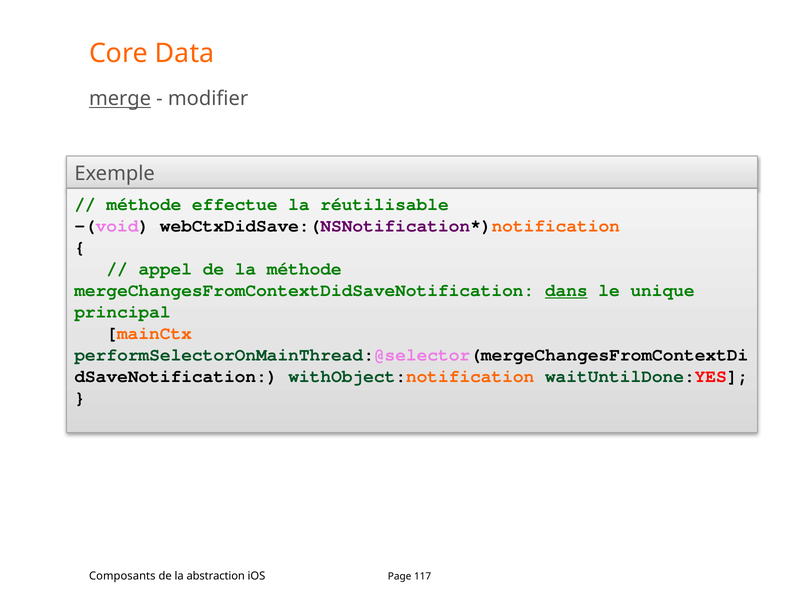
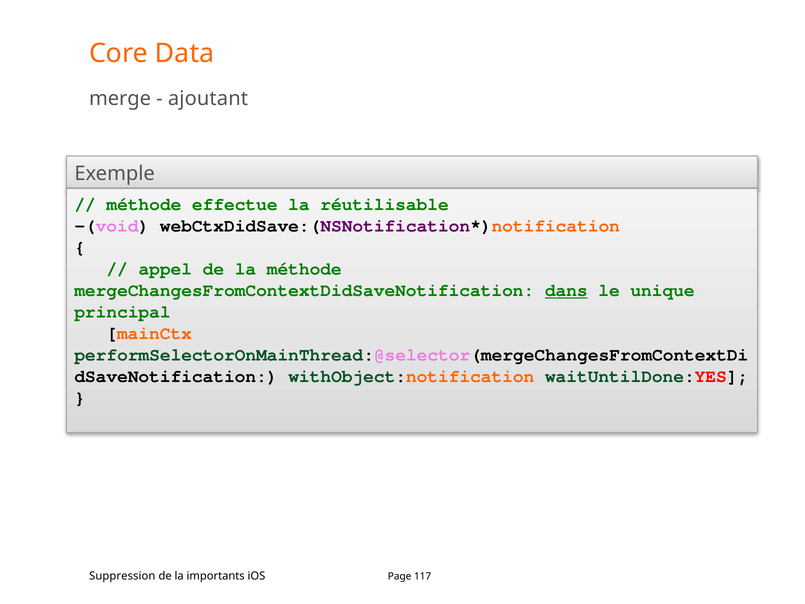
merge underline: present -> none
modifier: modifier -> ajoutant
Composants: Composants -> Suppression
abstraction: abstraction -> importants
